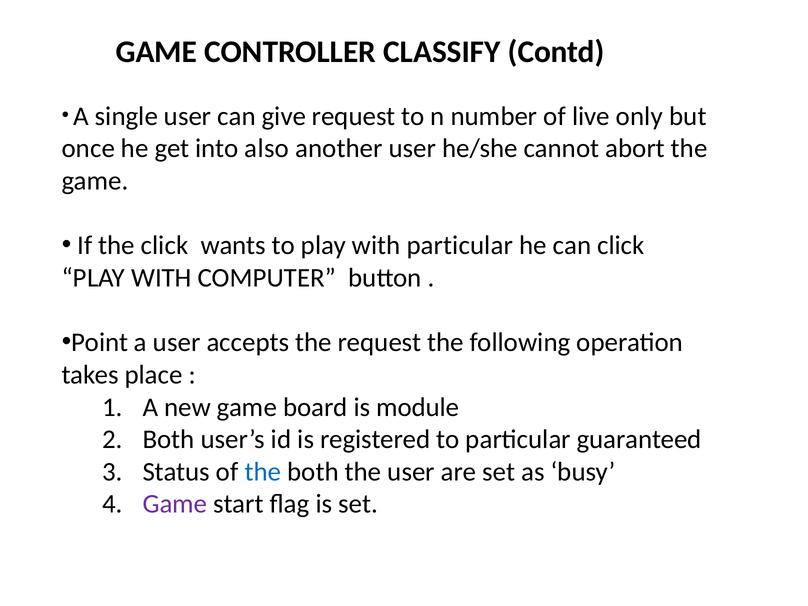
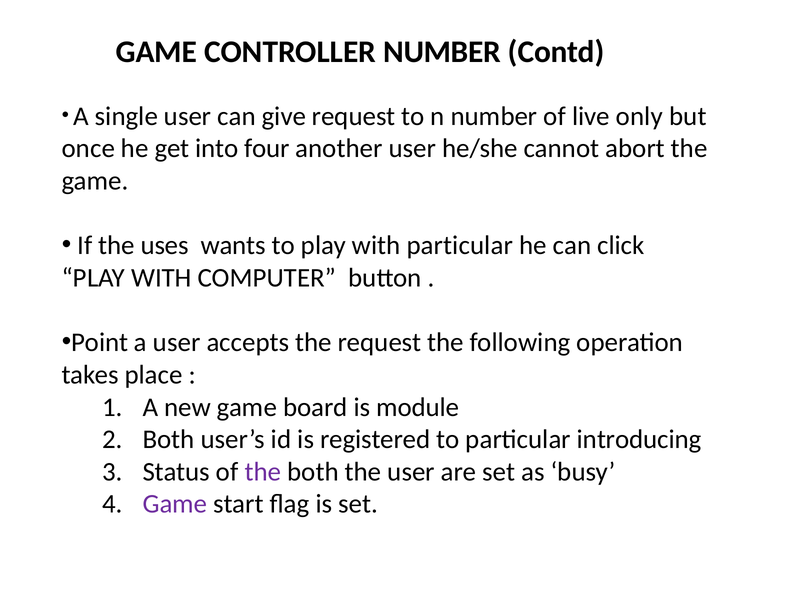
CONTROLLER CLASSIFY: CLASSIFY -> NUMBER
also: also -> four
the click: click -> uses
guaranteed: guaranteed -> introducing
the at (263, 472) colour: blue -> purple
